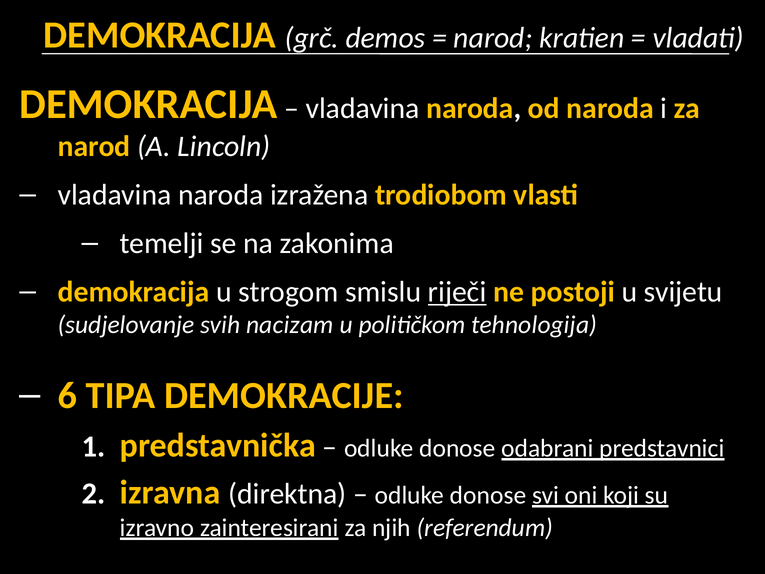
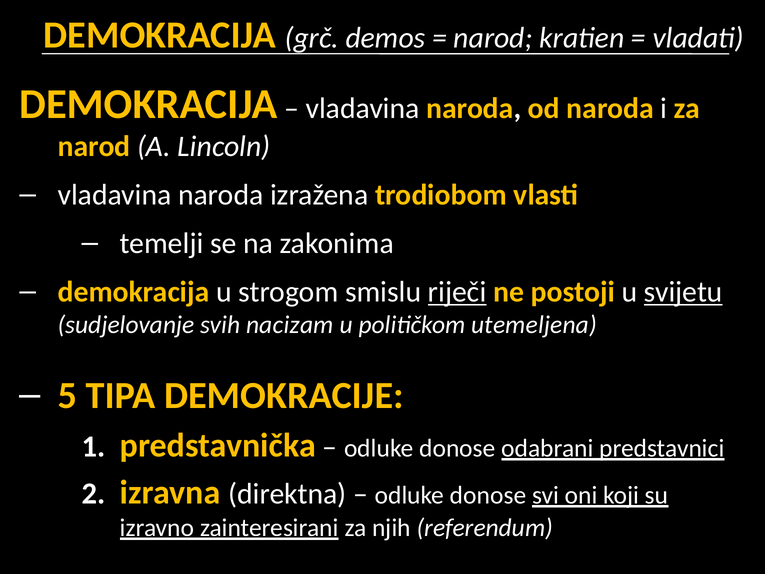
svijetu underline: none -> present
tehnologija: tehnologija -> utemeljena
6: 6 -> 5
